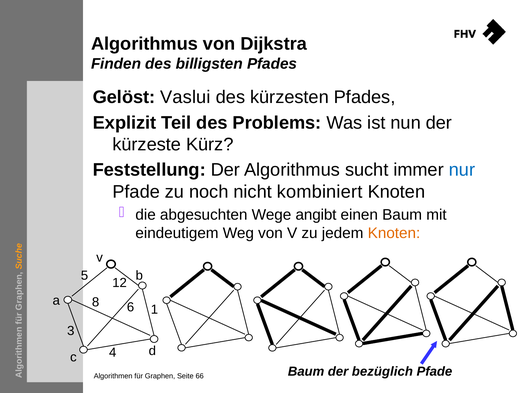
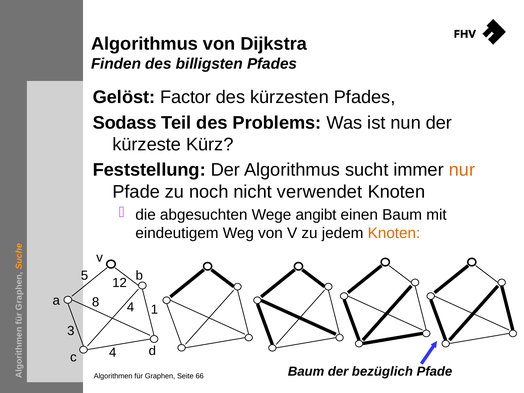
Vaslui: Vaslui -> Factor
Explizit: Explizit -> Sodass
nur colour: blue -> orange
kombiniert: kombiniert -> verwendet
8 6: 6 -> 4
